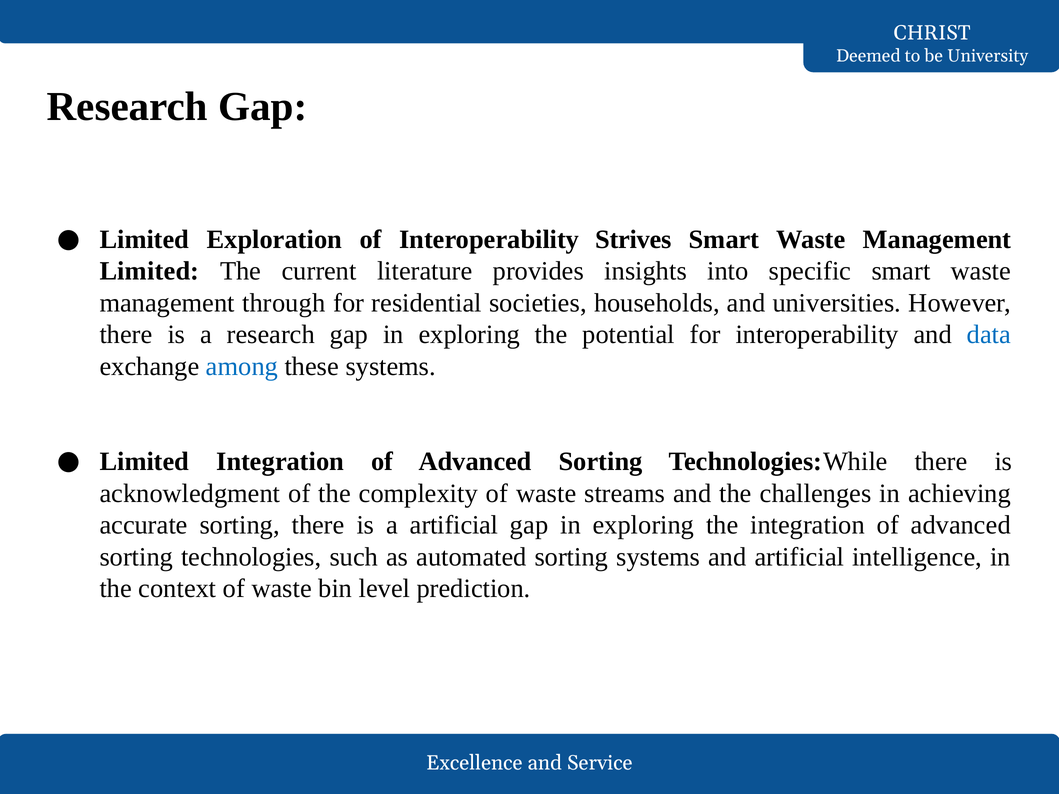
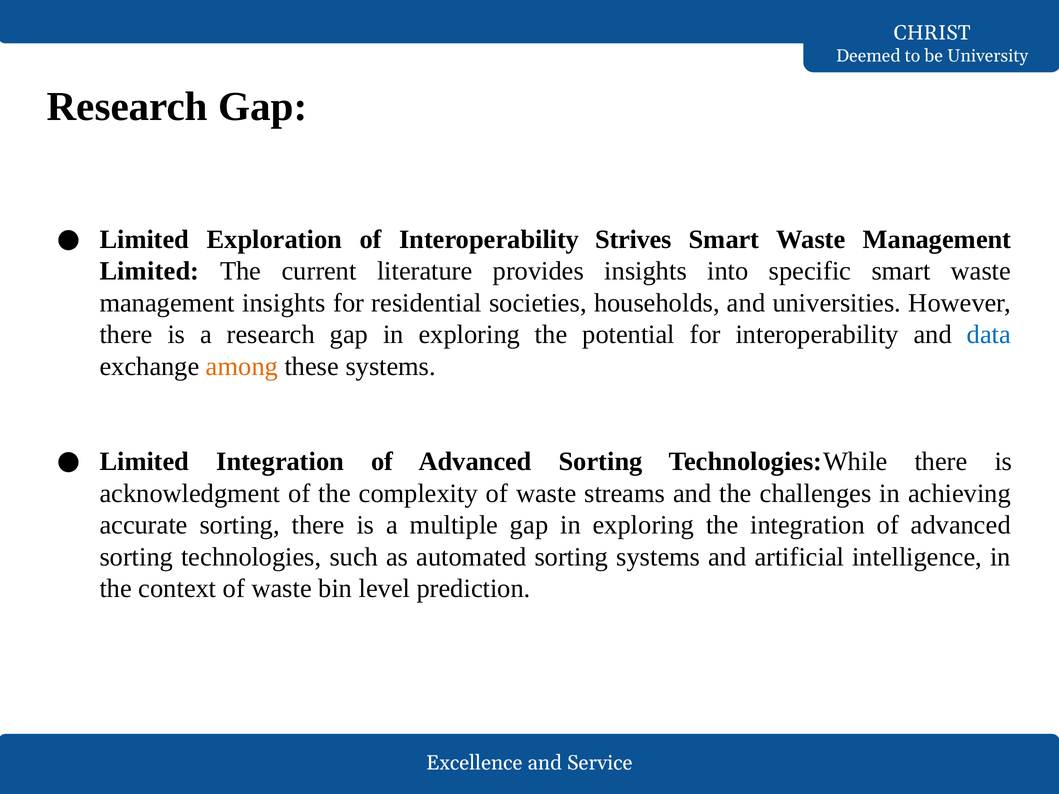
management through: through -> insights
among colour: blue -> orange
a artificial: artificial -> multiple
